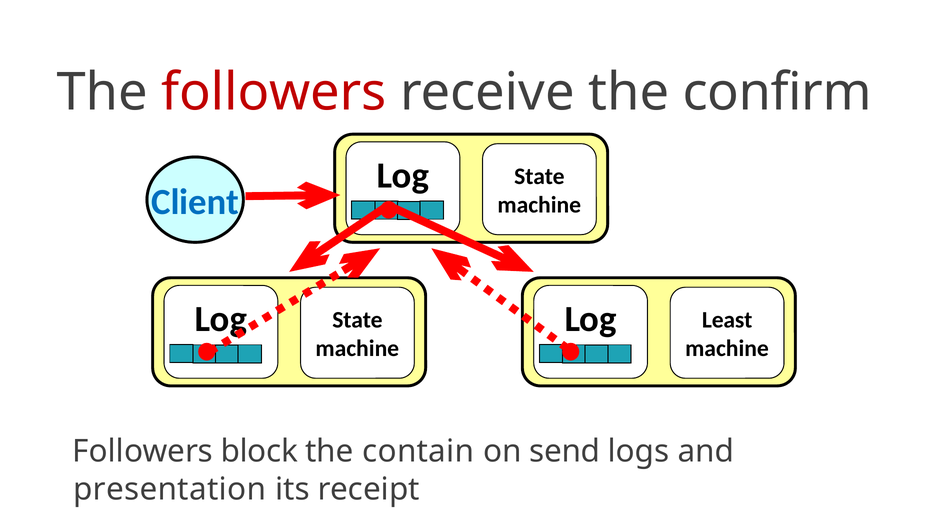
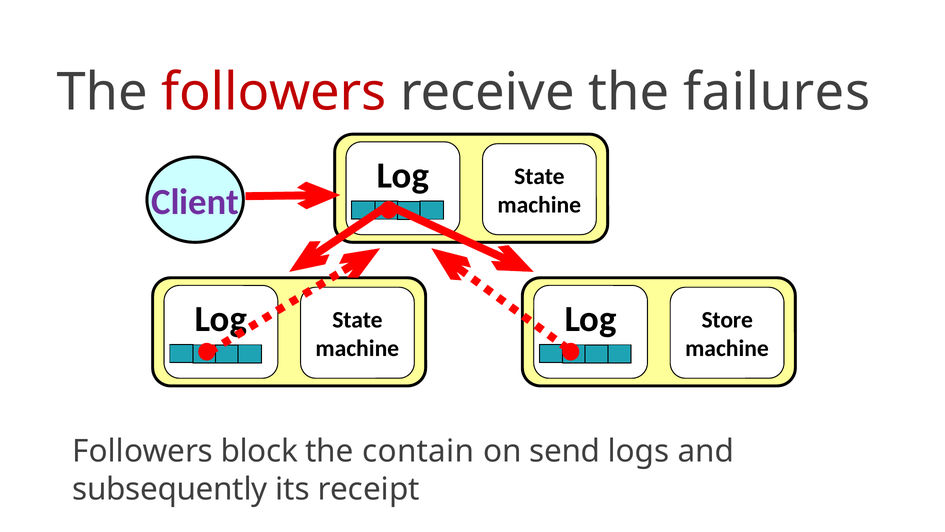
confirm: confirm -> failures
Client colour: blue -> purple
Least: Least -> Store
presentation: presentation -> subsequently
